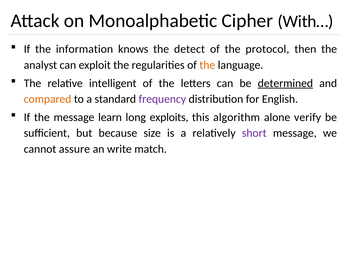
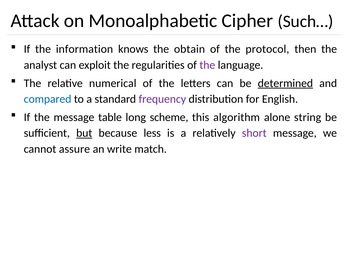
With…: With… -> Such…
detect: detect -> obtain
the at (207, 65) colour: orange -> purple
intelligent: intelligent -> numerical
compared colour: orange -> blue
learn: learn -> table
exploits: exploits -> scheme
verify: verify -> string
but underline: none -> present
size: size -> less
